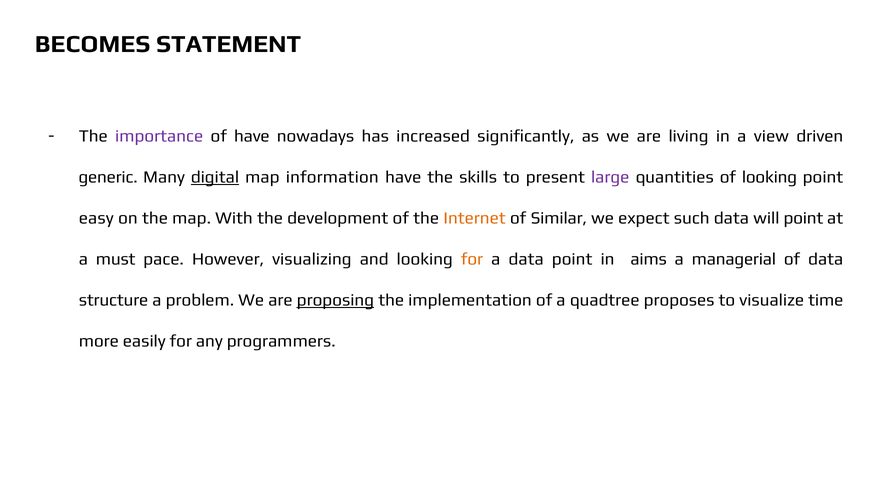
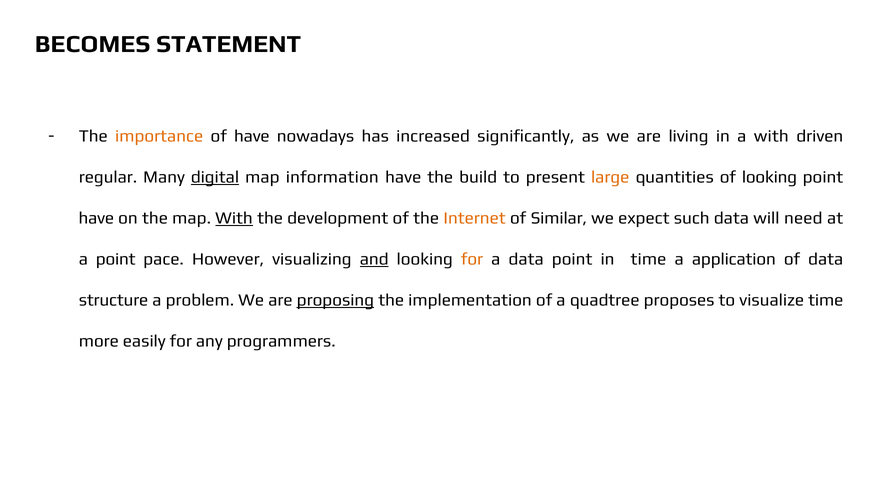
importance colour: purple -> orange
a view: view -> with
generic: generic -> regular
skills: skills -> build
large colour: purple -> orange
easy at (96, 219): easy -> have
With at (234, 219) underline: none -> present
will point: point -> need
a must: must -> point
and underline: none -> present
in aims: aims -> time
managerial: managerial -> application
